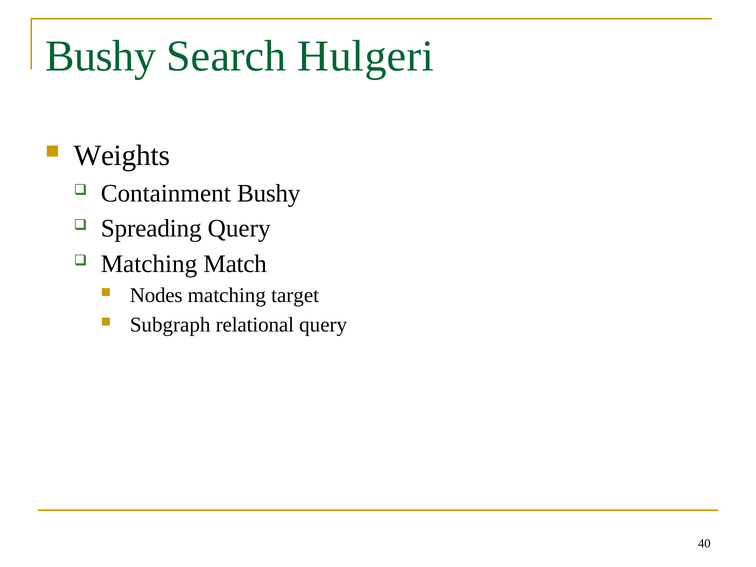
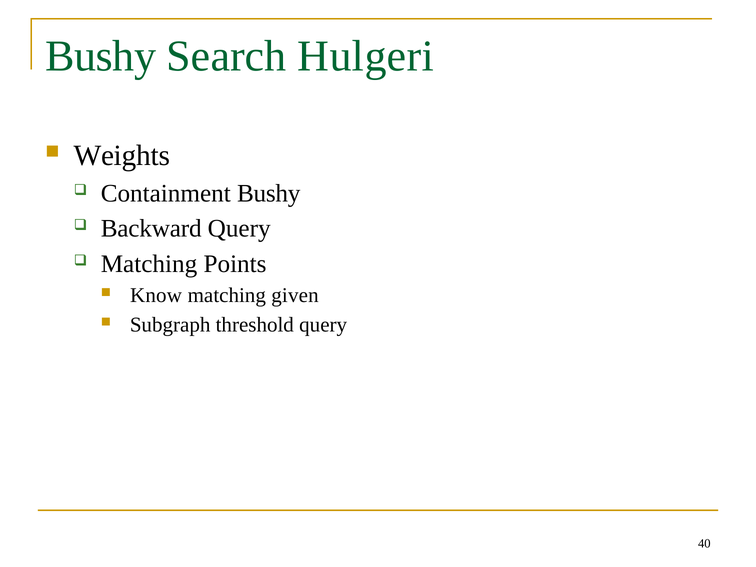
Spreading: Spreading -> Backward
Match: Match -> Points
Nodes: Nodes -> Know
target: target -> given
relational: relational -> threshold
